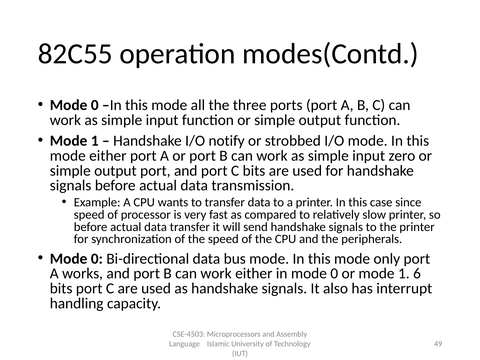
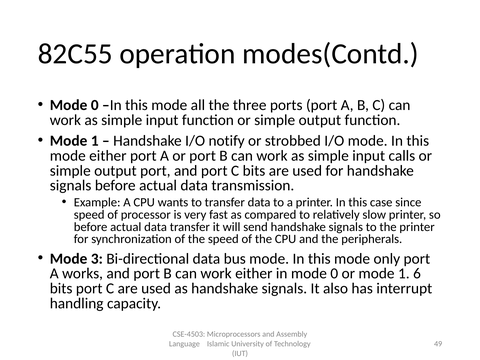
zero: zero -> calls
0 at (97, 259): 0 -> 3
